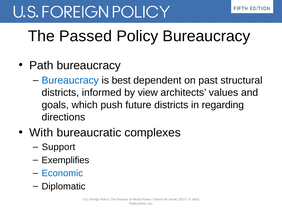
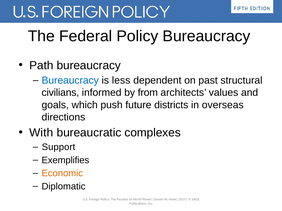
Passed: Passed -> Federal
best: best -> less
districts at (60, 93): districts -> civilians
view: view -> from
regarding: regarding -> overseas
Economic colour: blue -> orange
